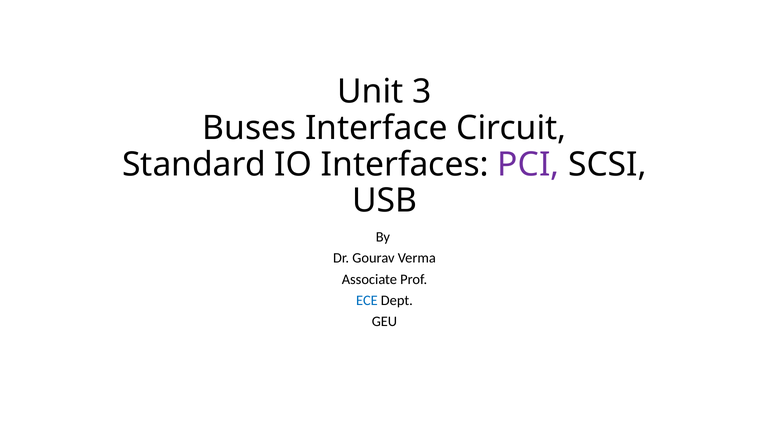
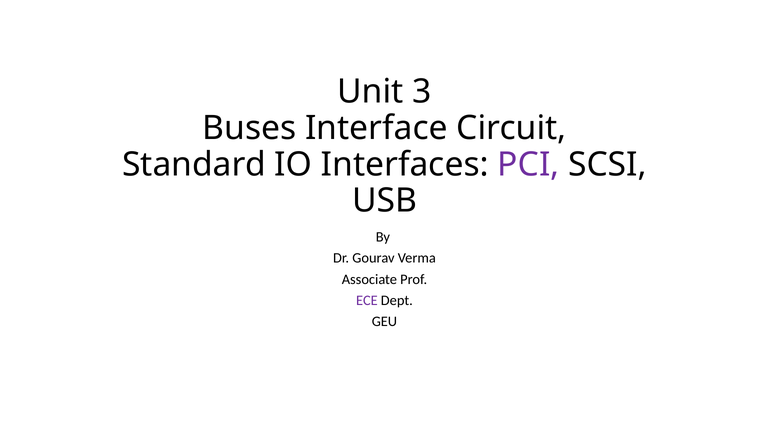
ECE colour: blue -> purple
